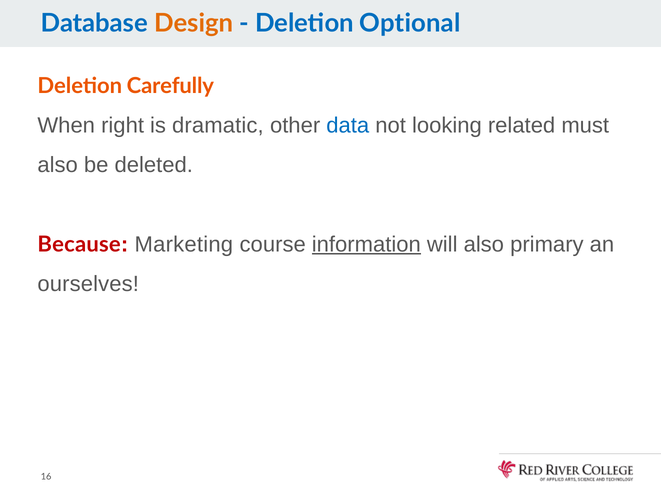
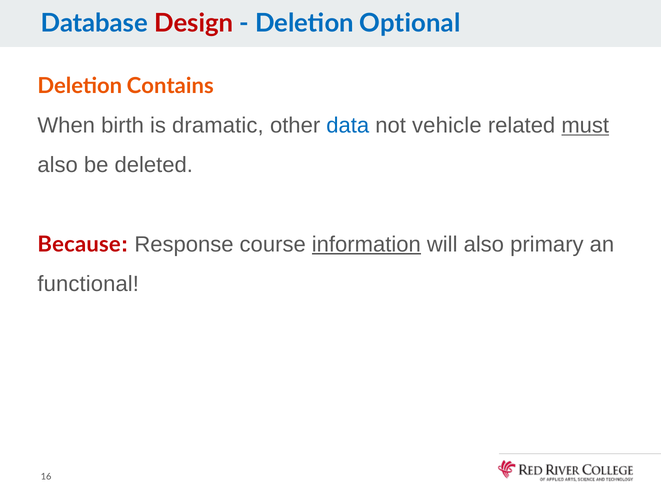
Design colour: orange -> red
Carefully: Carefully -> Contains
right: right -> birth
looking: looking -> vehicle
must underline: none -> present
Marketing: Marketing -> Response
ourselves: ourselves -> functional
